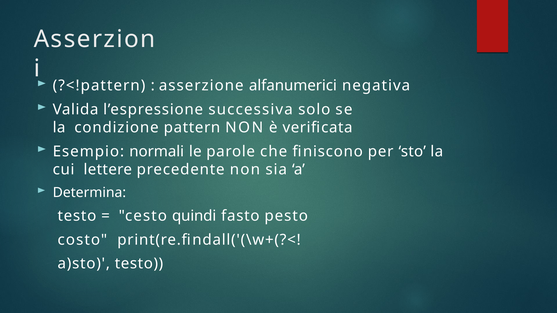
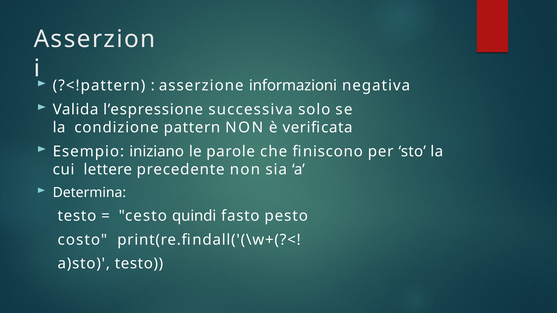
alfanumerici: alfanumerici -> informazioni
normali: normali -> iniziano
